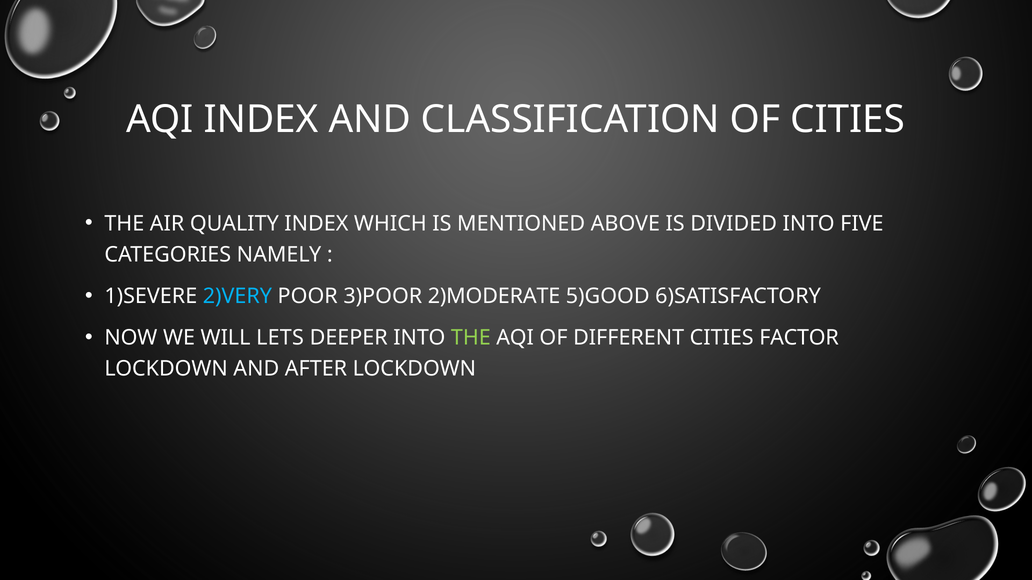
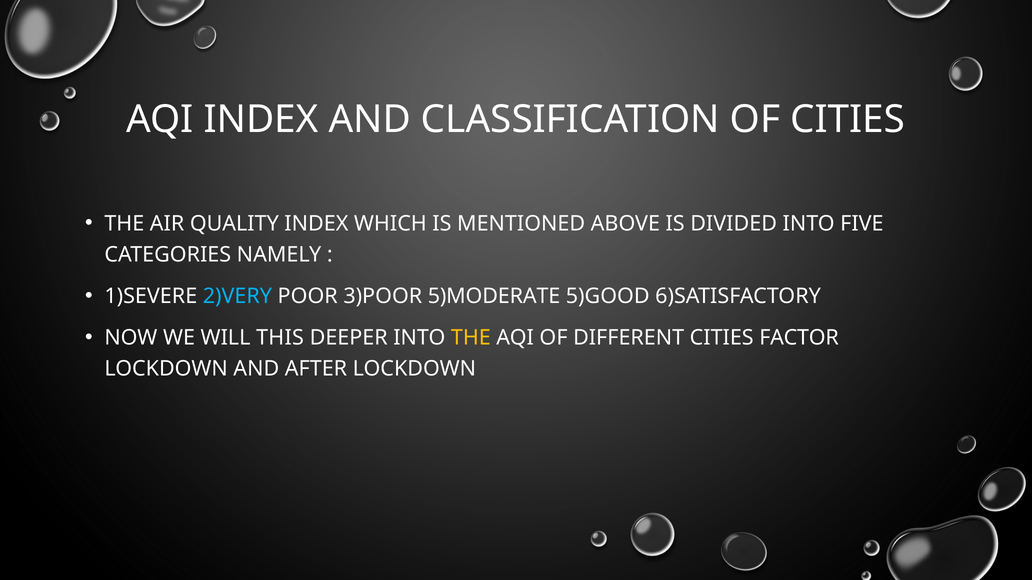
2)MODERATE: 2)MODERATE -> 5)MODERATE
LETS: LETS -> THIS
THE at (471, 338) colour: light green -> yellow
